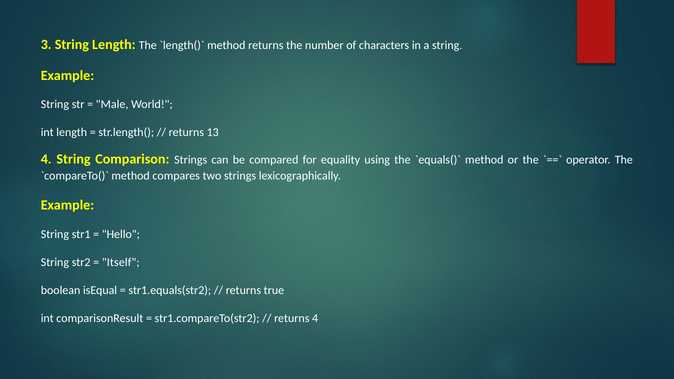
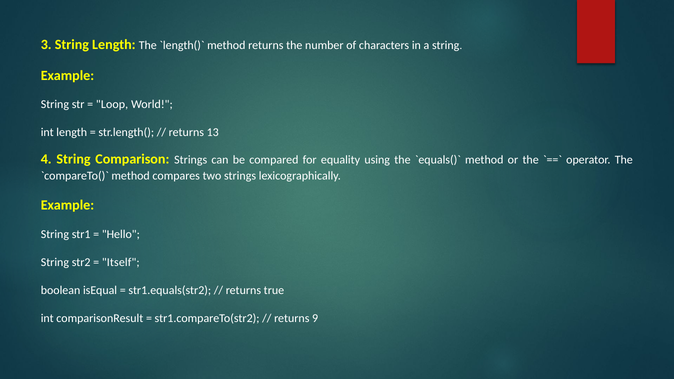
Male: Male -> Loop
returns 4: 4 -> 9
